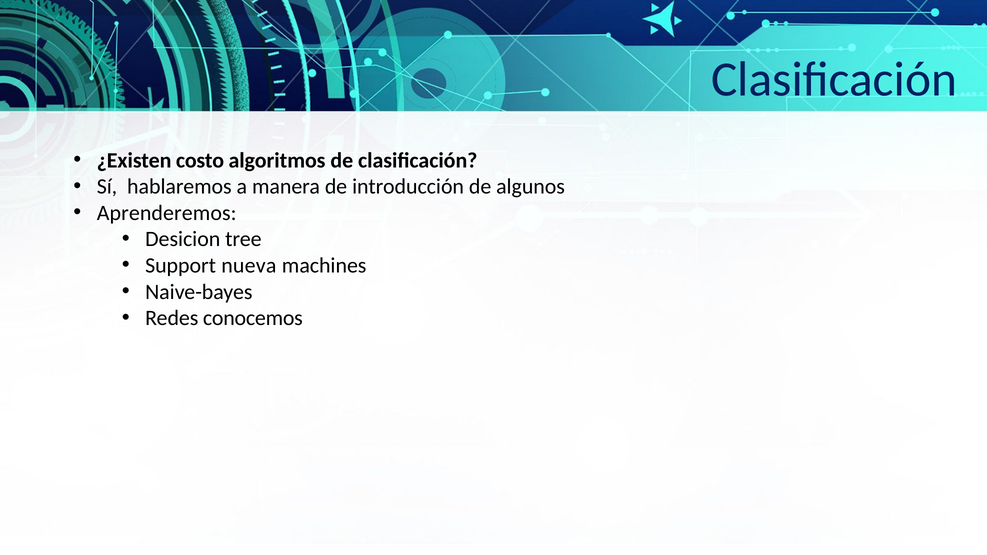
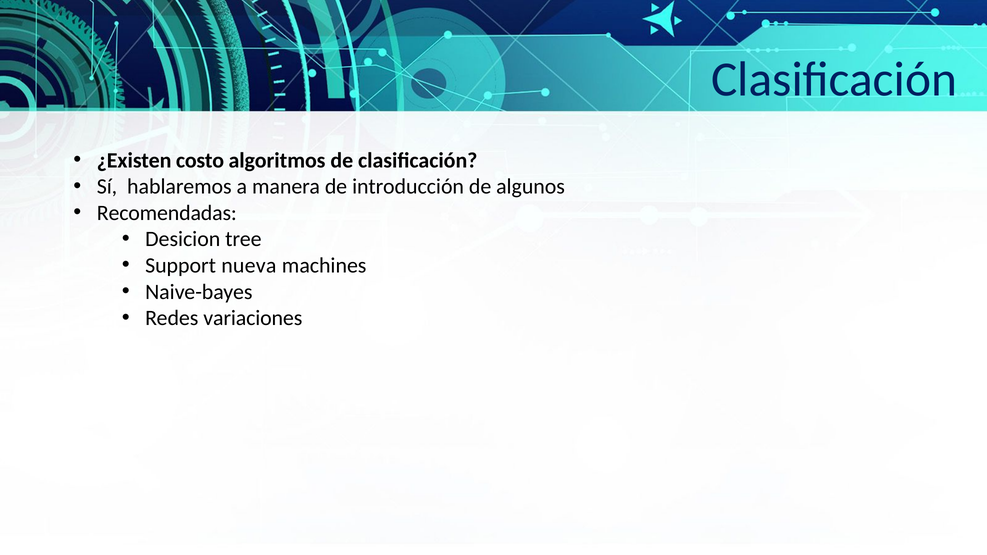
Aprenderemos: Aprenderemos -> Recomendadas
conocemos: conocemos -> variaciones
